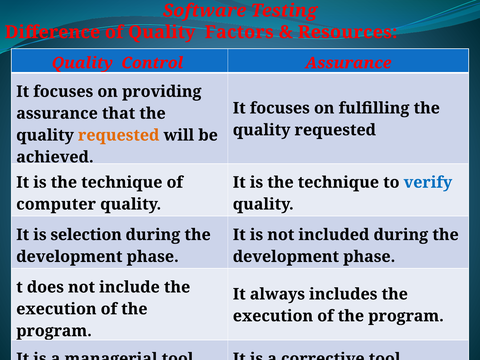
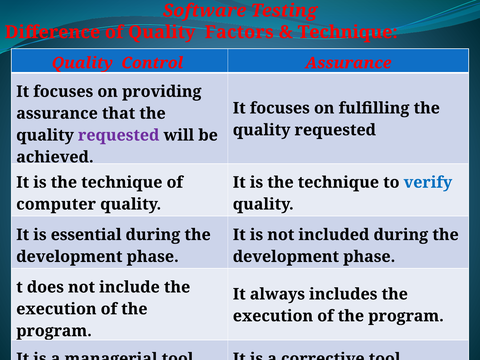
Resources at (348, 32): Resources -> Technique
requested at (119, 135) colour: orange -> purple
selection: selection -> essential
